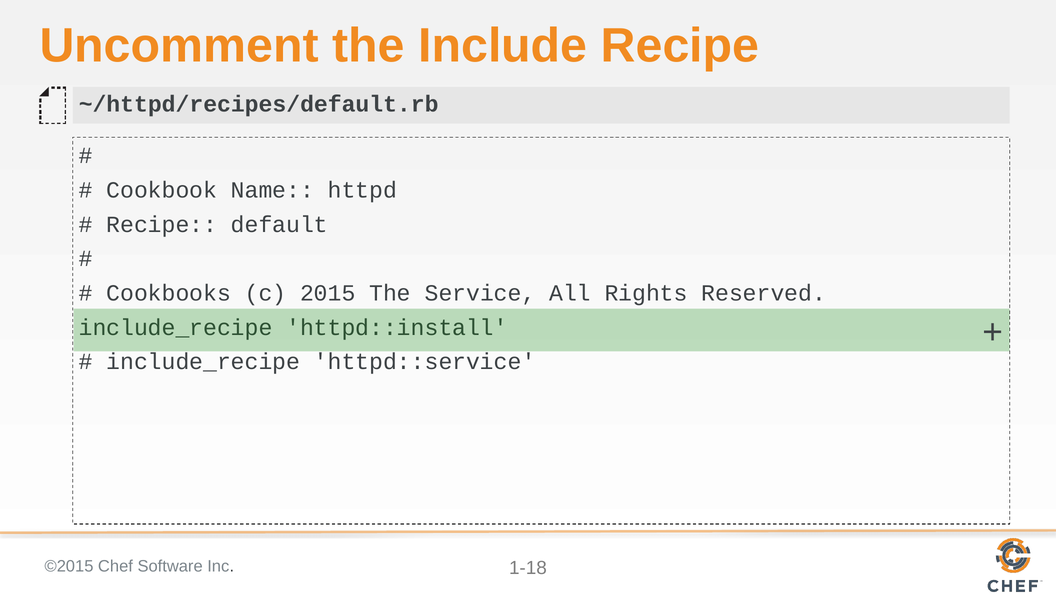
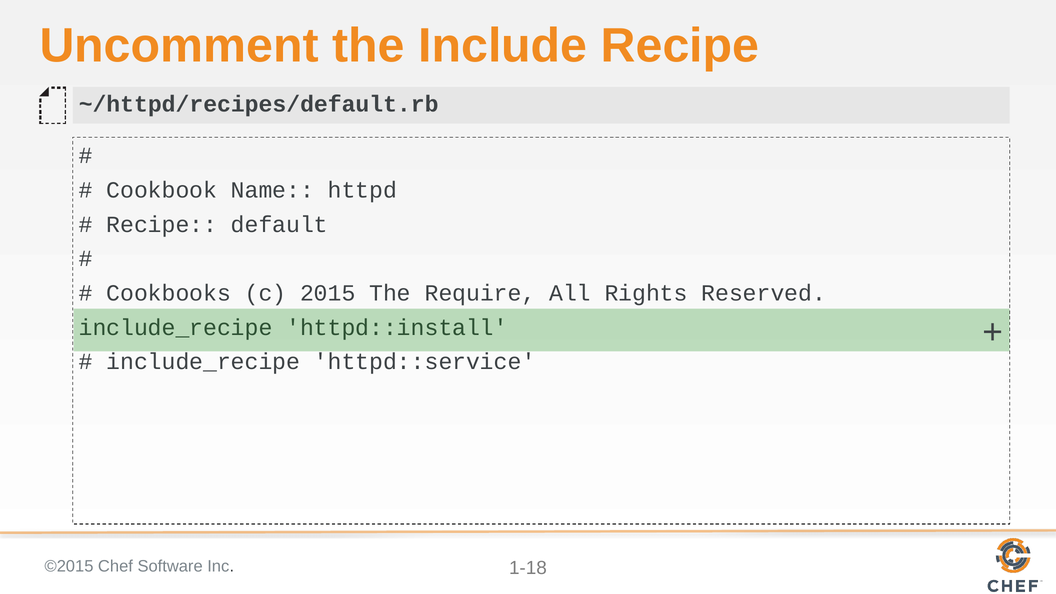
Service: Service -> Require
